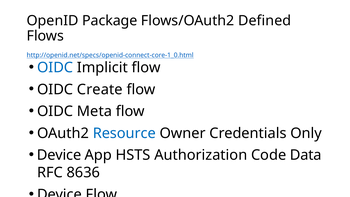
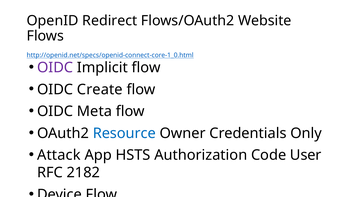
Package: Package -> Redirect
Defined: Defined -> Website
OIDC at (55, 68) colour: blue -> purple
Device at (59, 155): Device -> Attack
Data: Data -> User
8636: 8636 -> 2182
